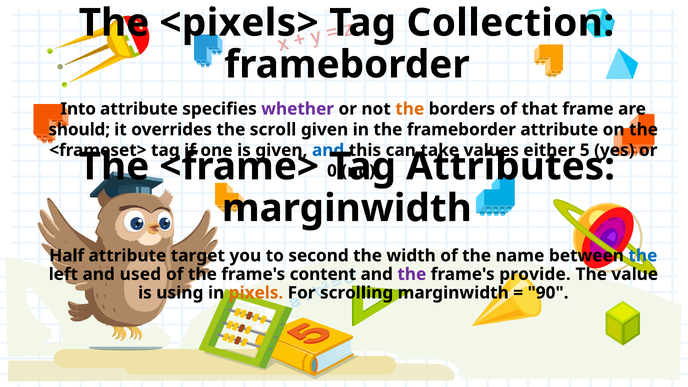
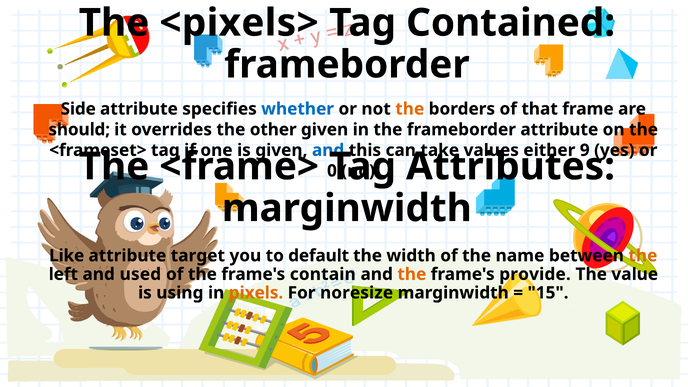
Collection: Collection -> Contained
Into: Into -> Side
whether colour: purple -> blue
scroll: scroll -> other
5: 5 -> 9
Half: Half -> Like
second: second -> default
the at (643, 256) colour: blue -> orange
content: content -> contain
the at (412, 274) colour: purple -> orange
scrolling: scrolling -> noresize
90: 90 -> 15
